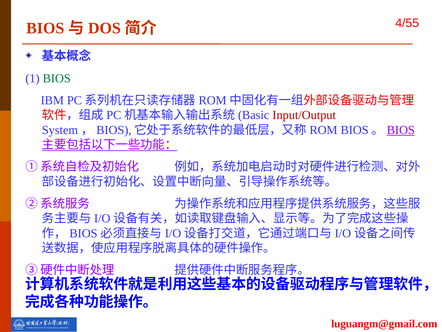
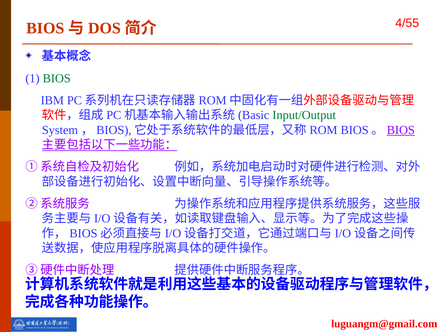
Input/Output colour: red -> green
